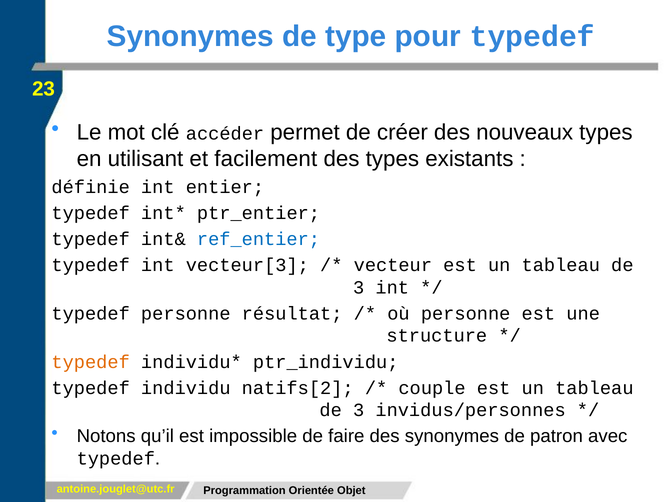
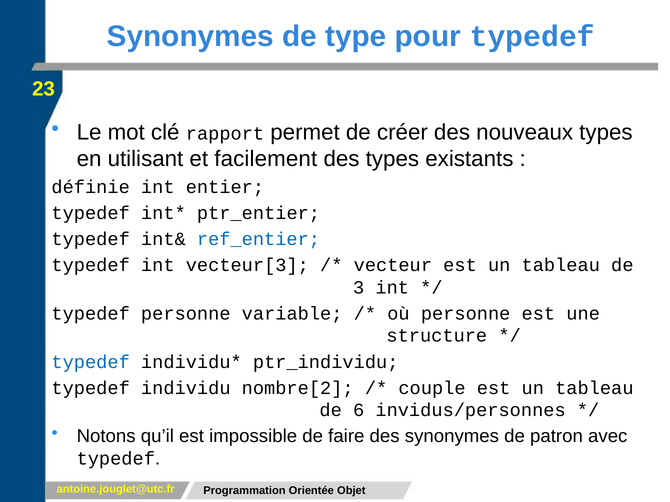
accéder: accéder -> rapport
résultat: résultat -> variable
typedef at (91, 362) colour: orange -> blue
natifs[2: natifs[2 -> nombre[2
3 at (359, 411): 3 -> 6
